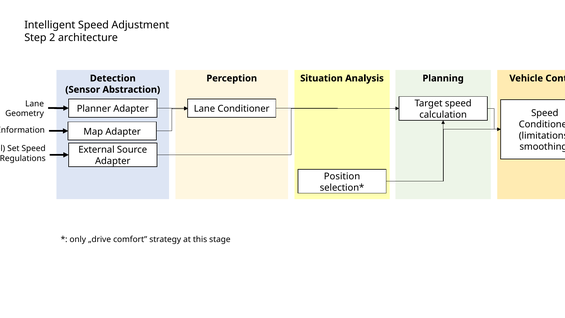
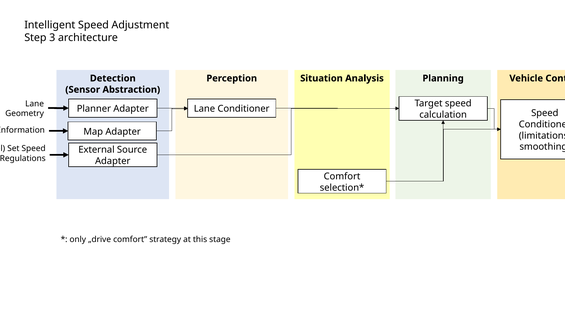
2: 2 -> 3
Position at (342, 176): Position -> Comfort
